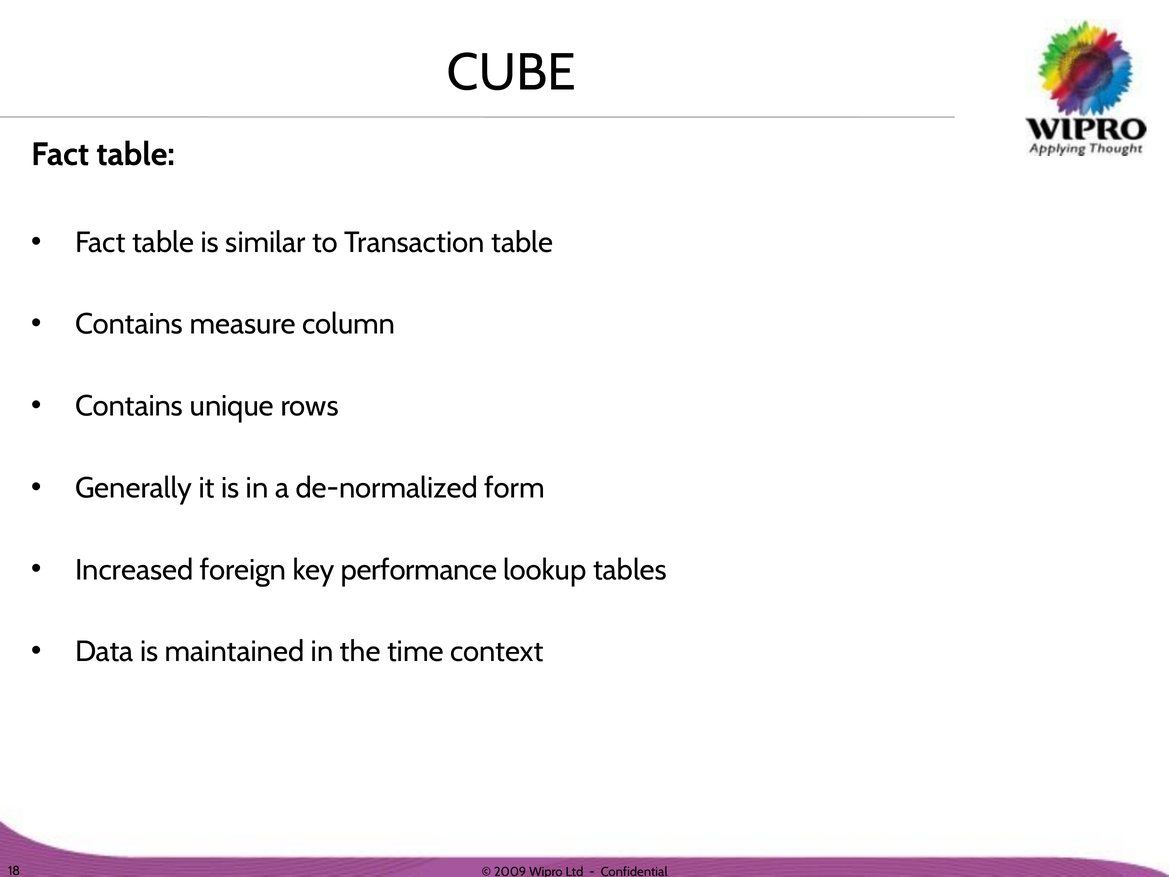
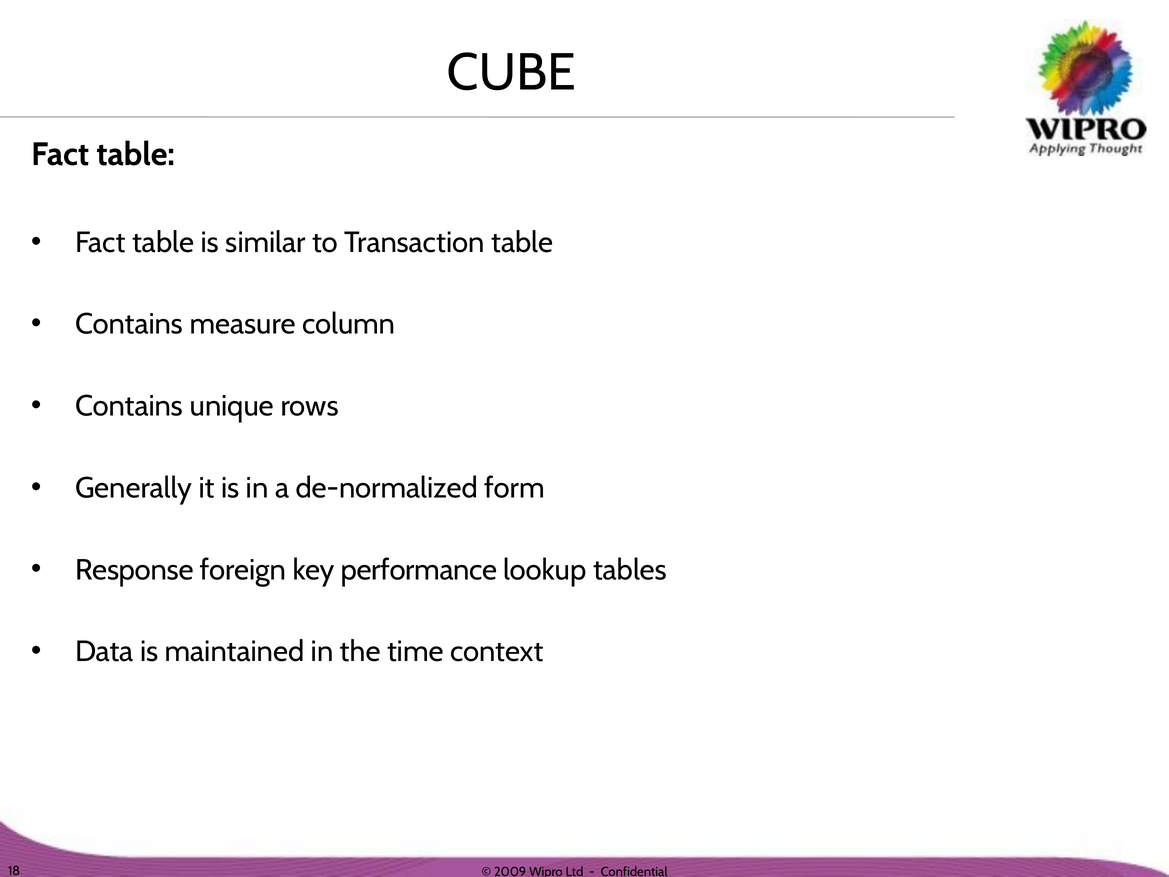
Increased: Increased -> Response
